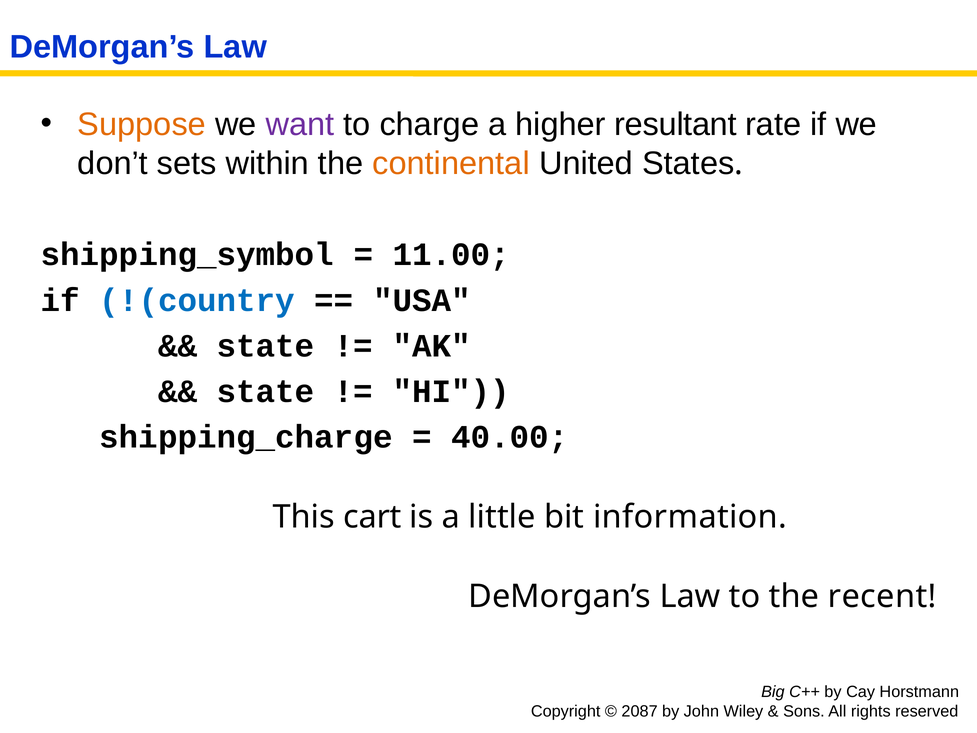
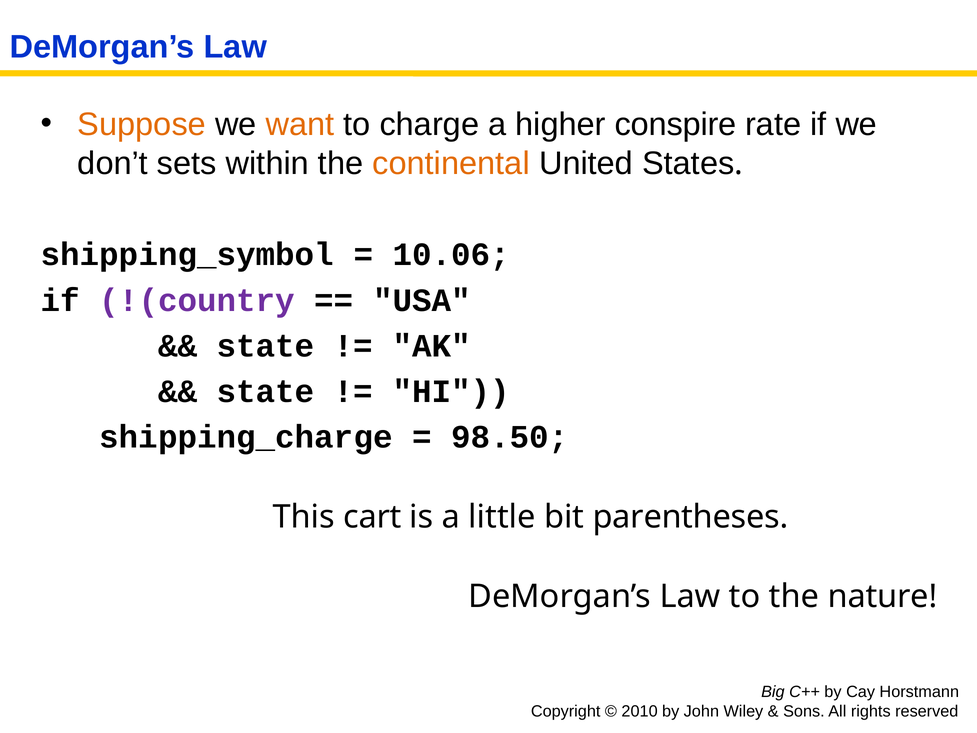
want colour: purple -> orange
resultant: resultant -> conspire
11.00: 11.00 -> 10.06
!(country colour: blue -> purple
40.00: 40.00 -> 98.50
information: information -> parentheses
recent: recent -> nature
2087: 2087 -> 2010
